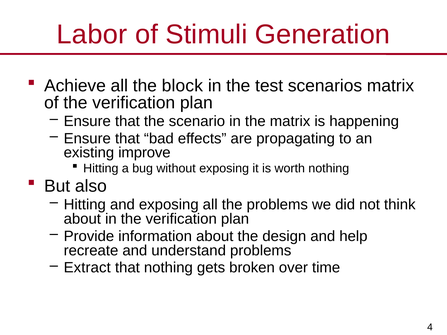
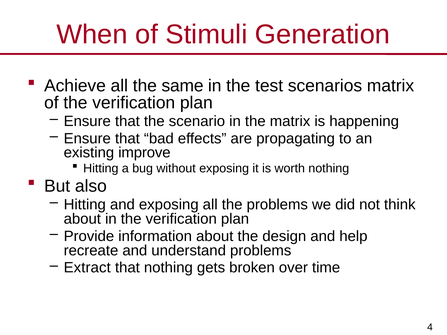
Labor: Labor -> When
block: block -> same
